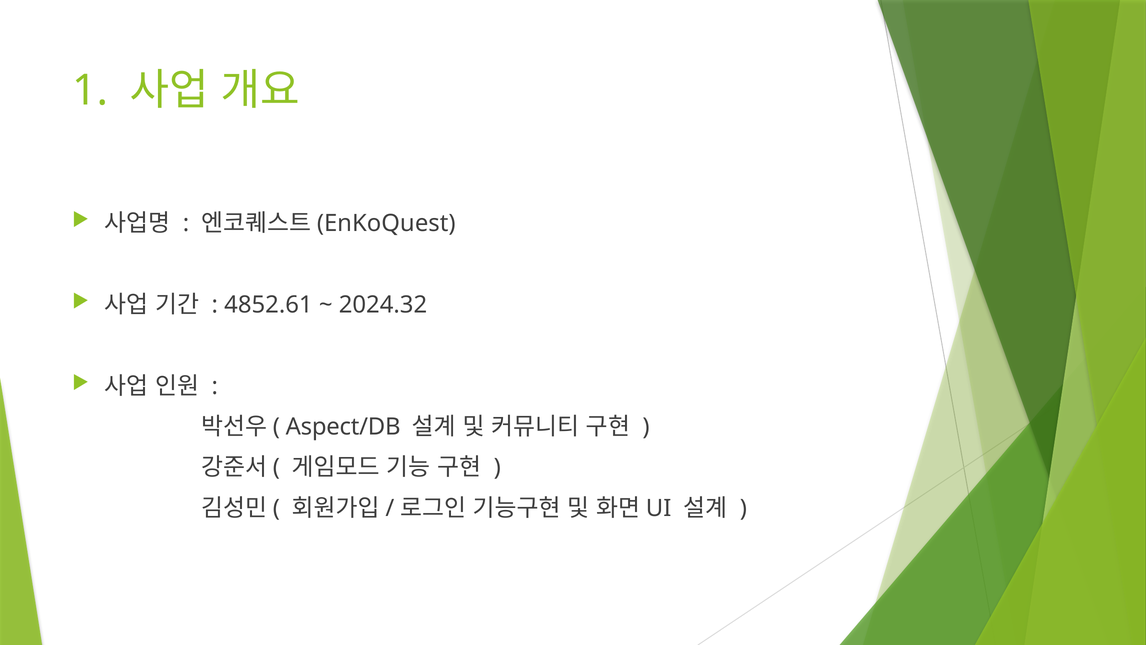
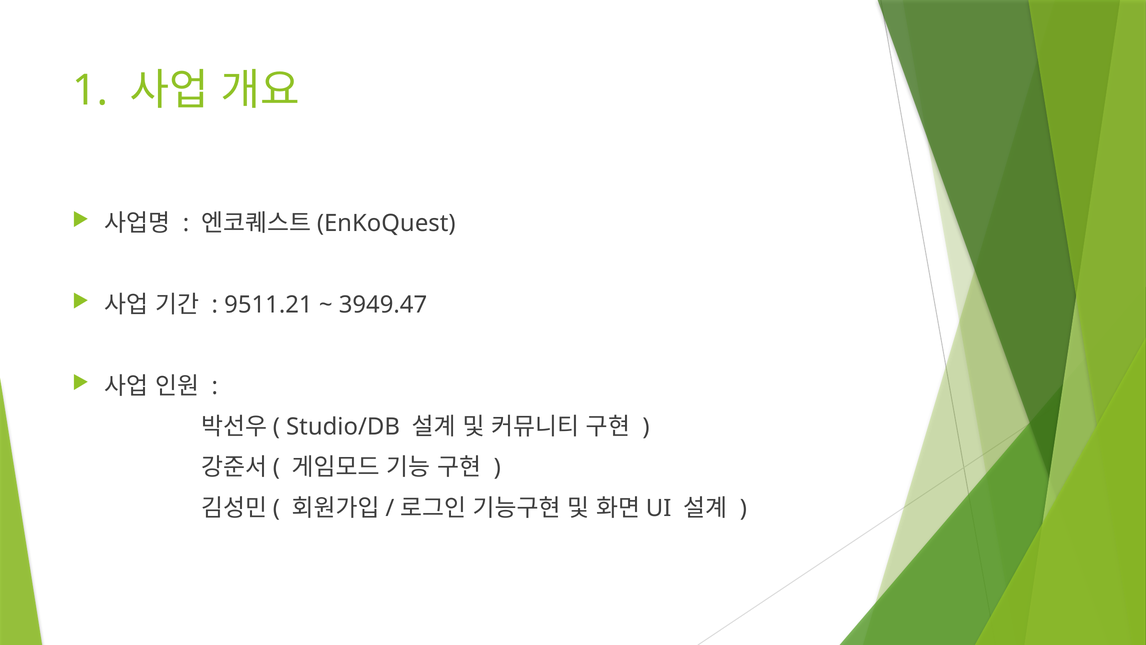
4852.61: 4852.61 -> 9511.21
2024.32: 2024.32 -> 3949.47
Aspect/DB: Aspect/DB -> Studio/DB
